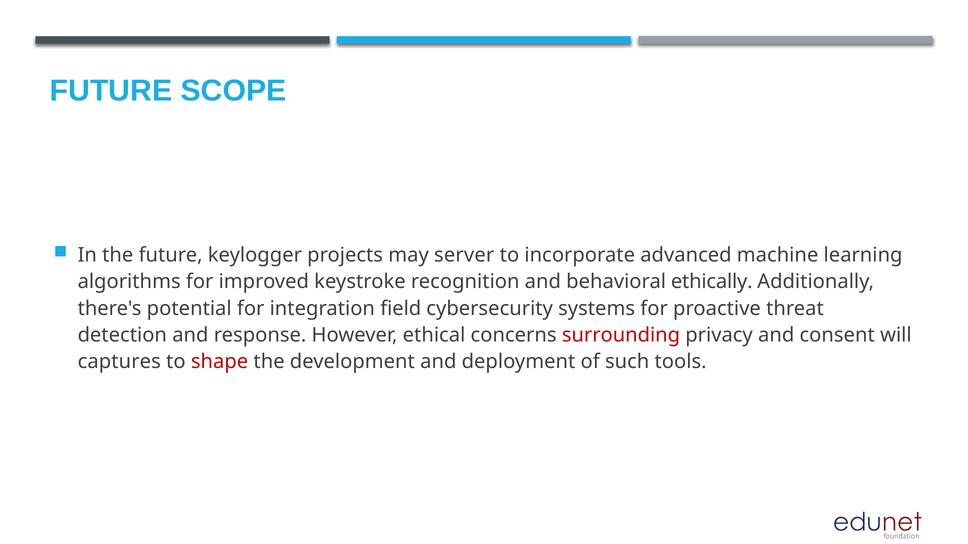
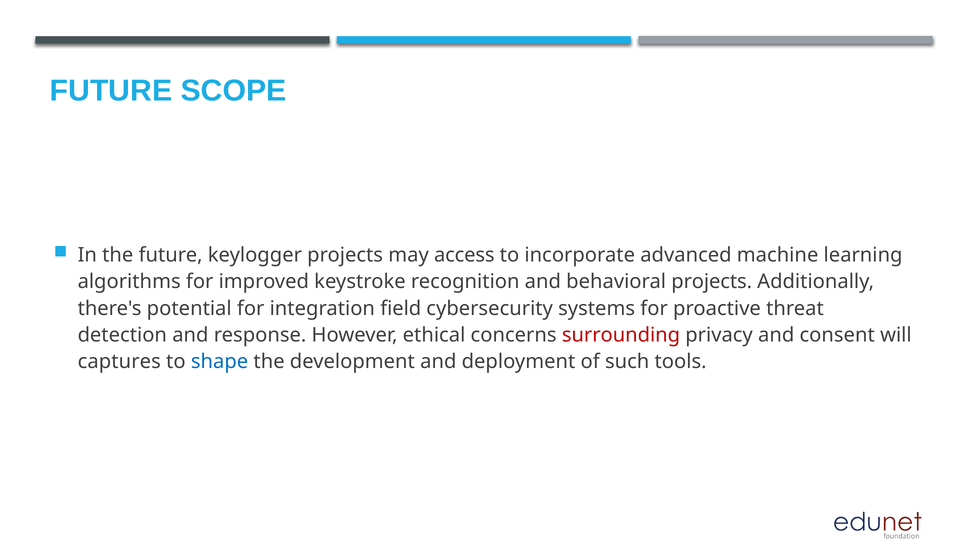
server: server -> access
behavioral ethically: ethically -> projects
shape colour: red -> blue
